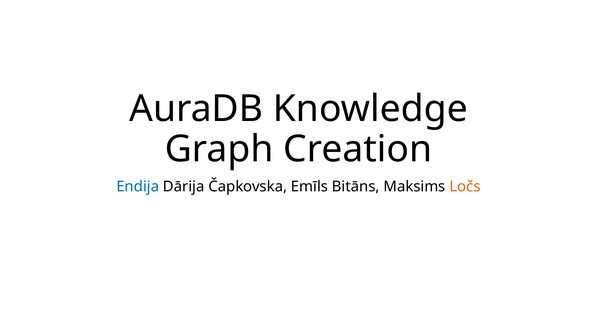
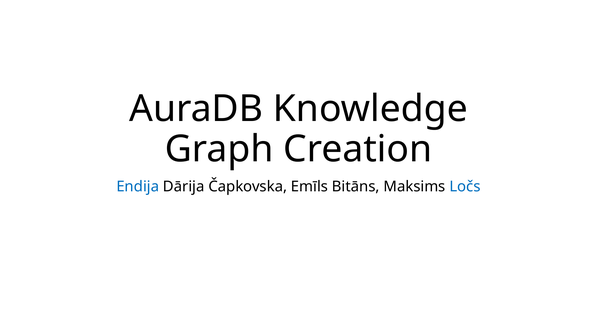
Ločs colour: orange -> blue
